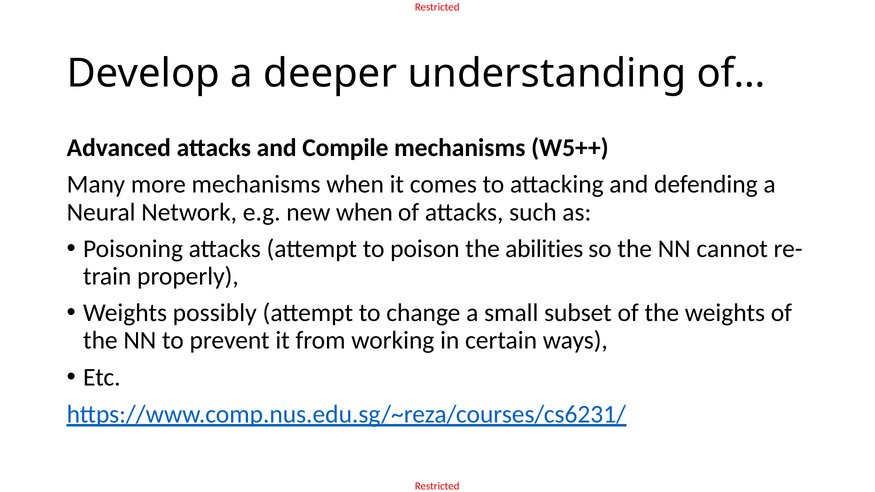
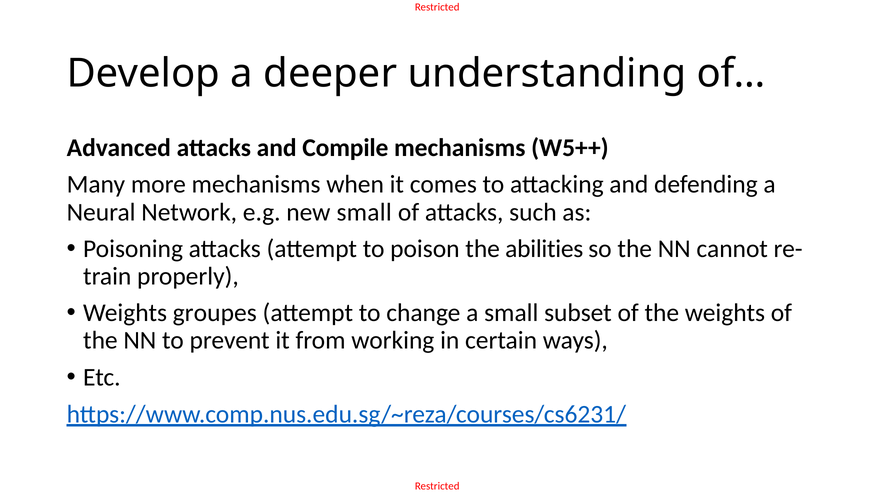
new when: when -> small
possibly: possibly -> groupes
